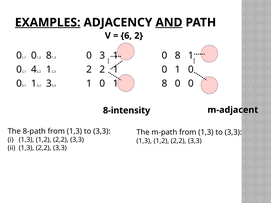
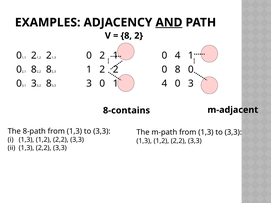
EXAMPLES underline: present -> none
6 at (126, 36): 6 -> 8
0 at (34, 56): 0 -> 2
1,2 8: 8 -> 2
0 3: 3 -> 2
0 8: 8 -> 4
4 at (34, 70): 4 -> 8
2,2 1: 1 -> 8
2 at (89, 70): 2 -> 1
2 1: 1 -> 2
1 at (178, 70): 1 -> 8
1 at (34, 84): 1 -> 3
3 at (49, 84): 3 -> 8
3,3 1: 1 -> 3
8 at (164, 84): 8 -> 4
0 at (191, 84): 0 -> 3
8-intensity: 8-intensity -> 8-contains
